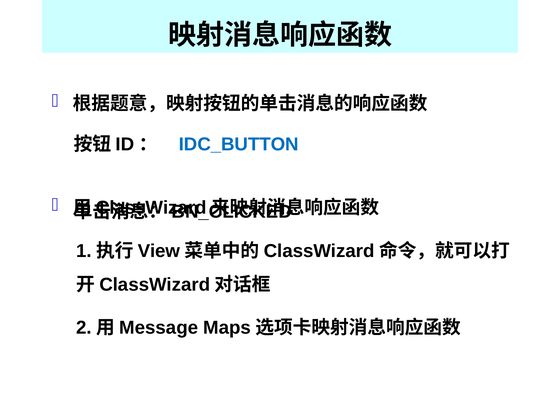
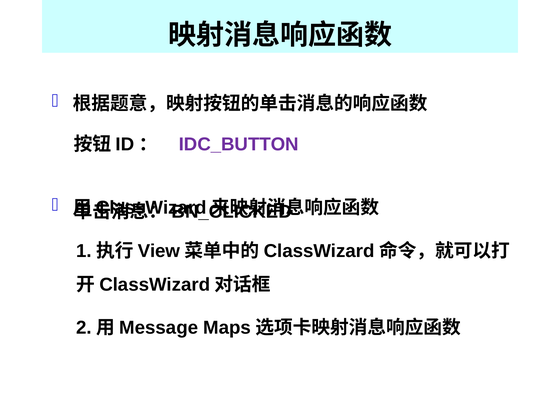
IDC_BUTTON colour: blue -> purple
